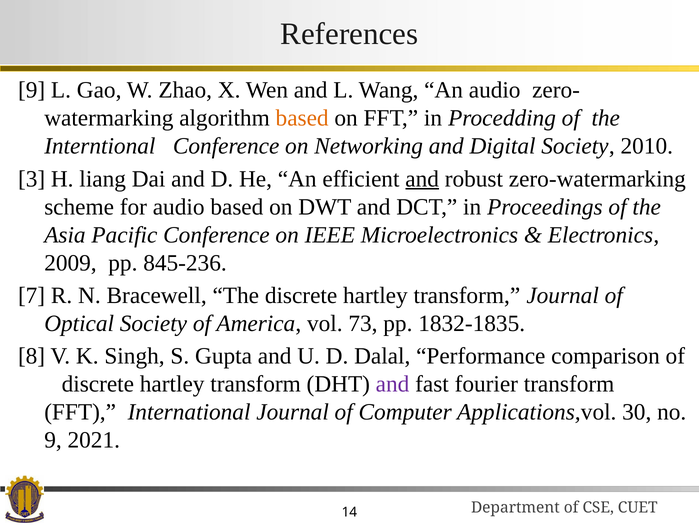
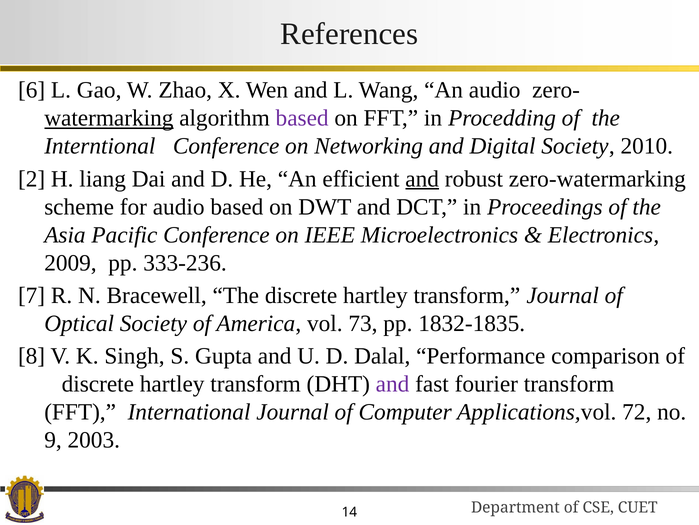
9 at (32, 90): 9 -> 6
watermarking underline: none -> present
based at (302, 118) colour: orange -> purple
3: 3 -> 2
845-236: 845-236 -> 333-236
30: 30 -> 72
2021: 2021 -> 2003
